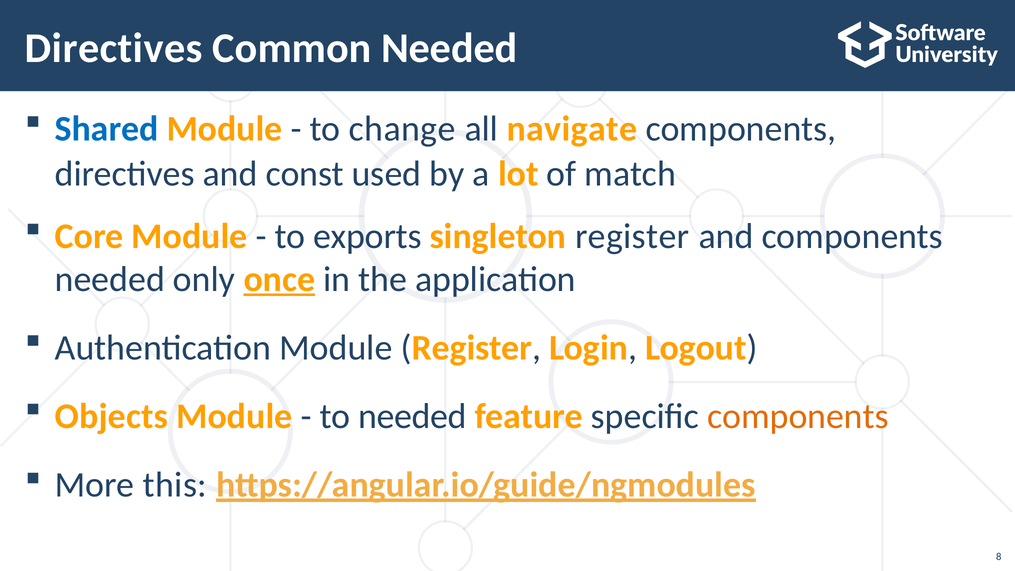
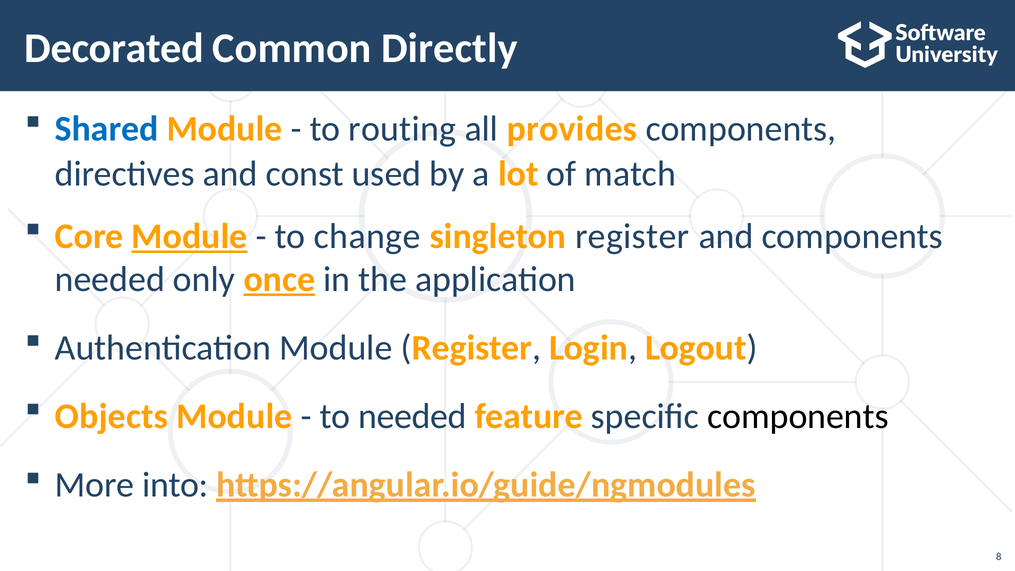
Directives at (114, 48): Directives -> Decorated
Common Needed: Needed -> Directly
change: change -> routing
navigate: navigate -> provides
Module at (189, 236) underline: none -> present
exports: exports -> change
components at (798, 416) colour: orange -> black
this: this -> into
